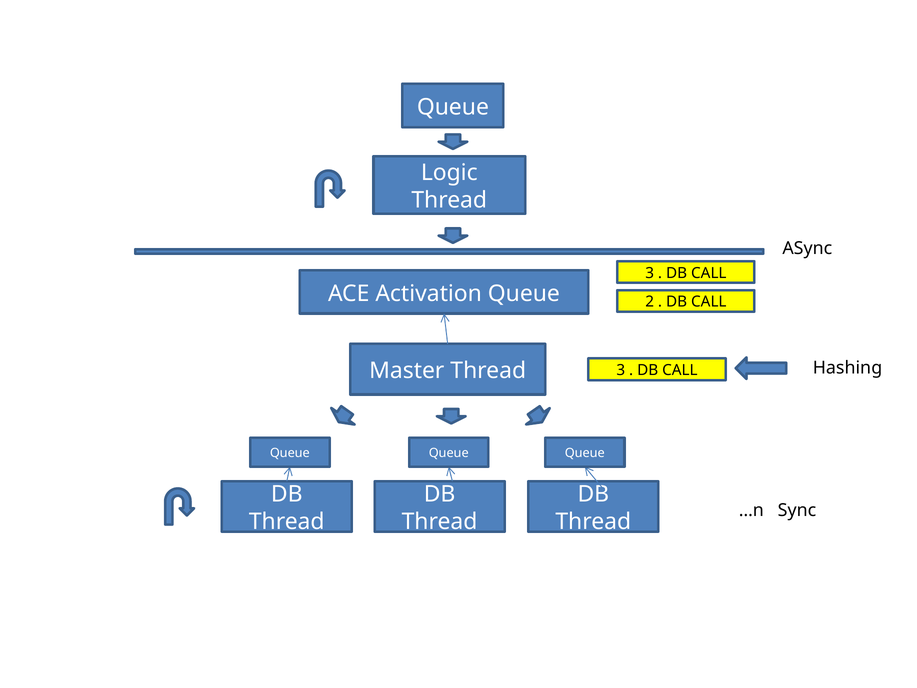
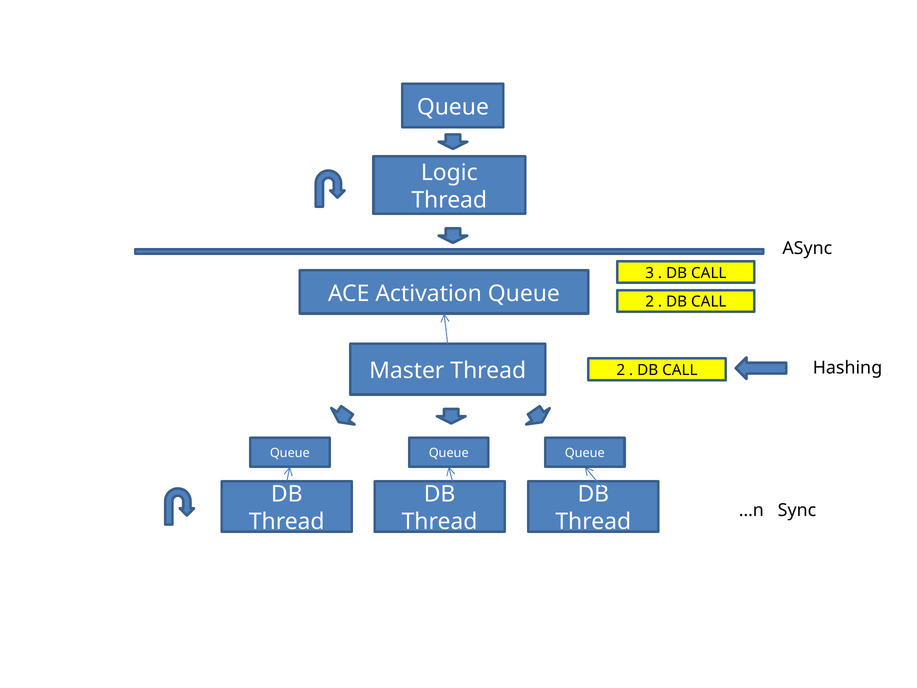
Thread 3: 3 -> 2
